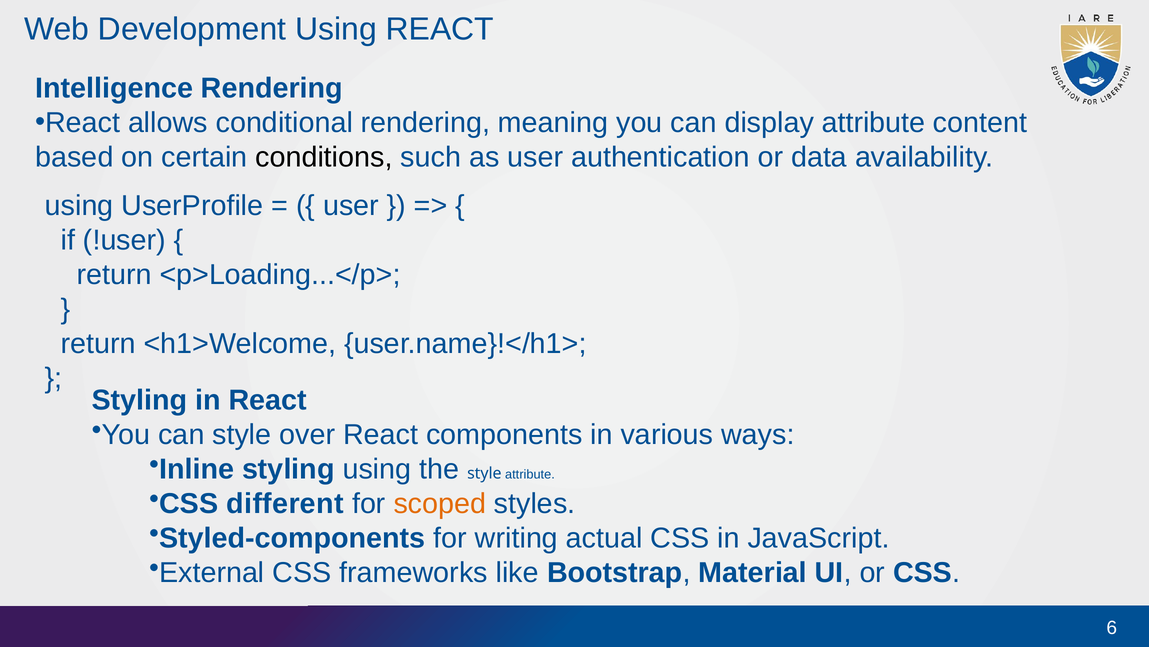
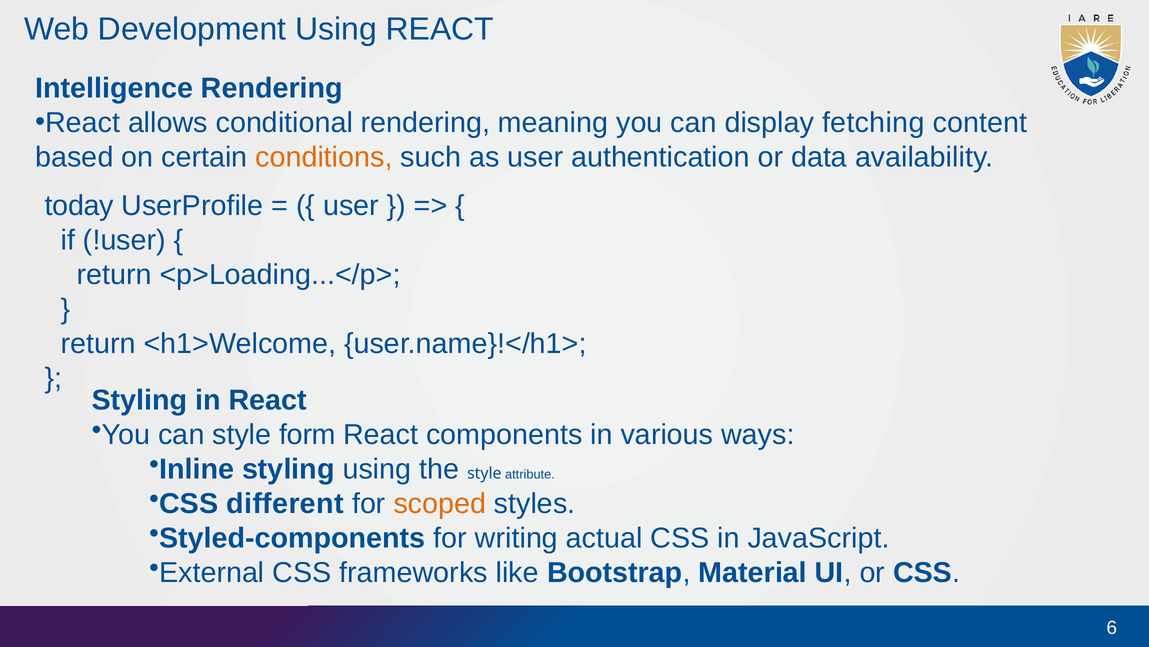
display attribute: attribute -> fetching
conditions colour: black -> orange
using at (79, 205): using -> today
over: over -> form
